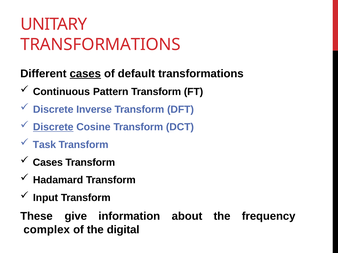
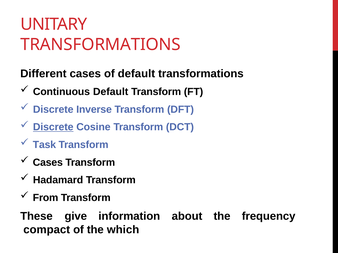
cases at (85, 74) underline: present -> none
Continuous Pattern: Pattern -> Default
Input: Input -> From
complex: complex -> compact
digital: digital -> which
